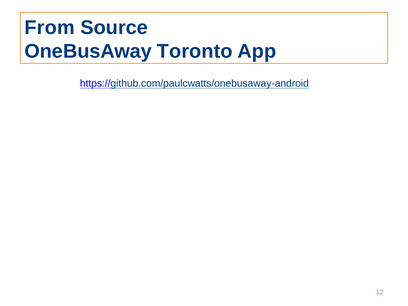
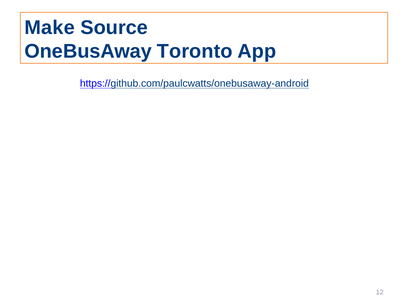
From: From -> Make
